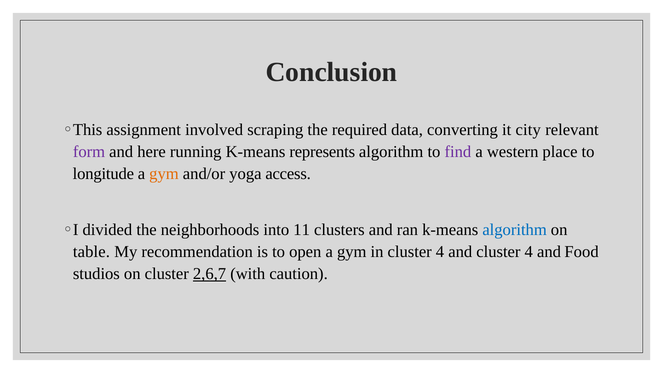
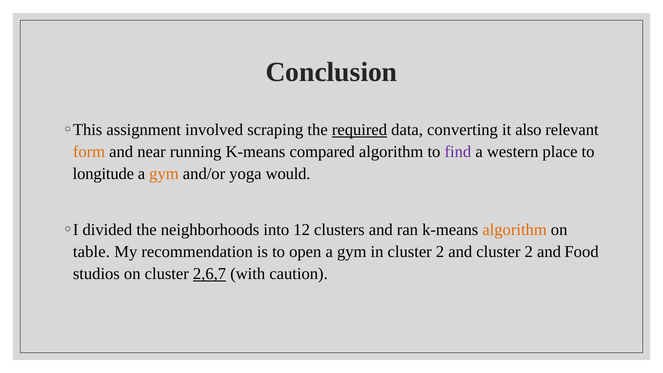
required underline: none -> present
city: city -> also
form colour: purple -> orange
here: here -> near
represents: represents -> compared
access: access -> would
11: 11 -> 12
algorithm at (515, 230) colour: blue -> orange
in cluster 4: 4 -> 2
and cluster 4: 4 -> 2
